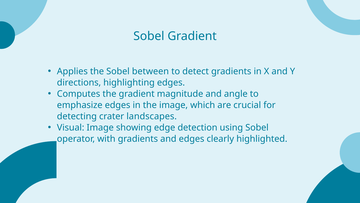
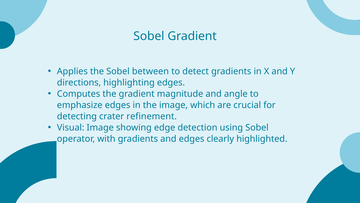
landscapes: landscapes -> refinement
